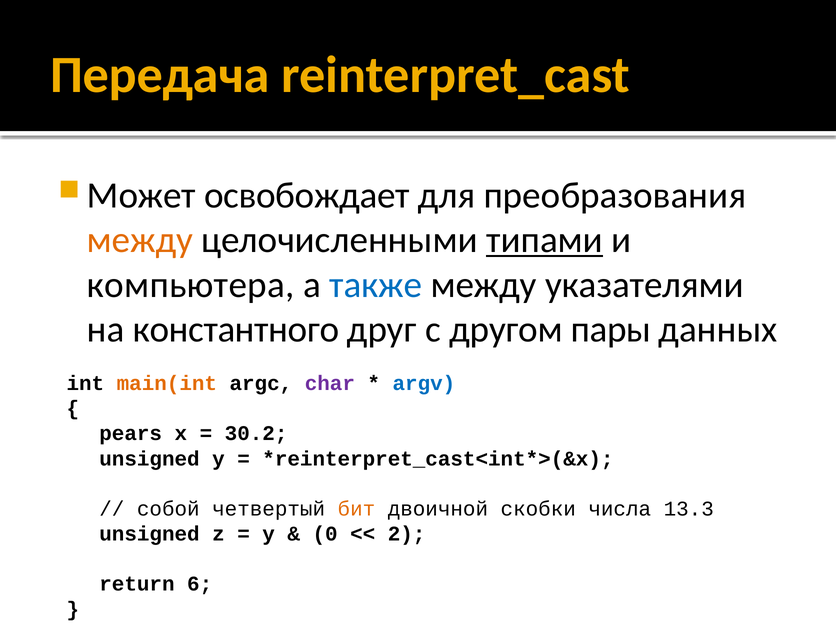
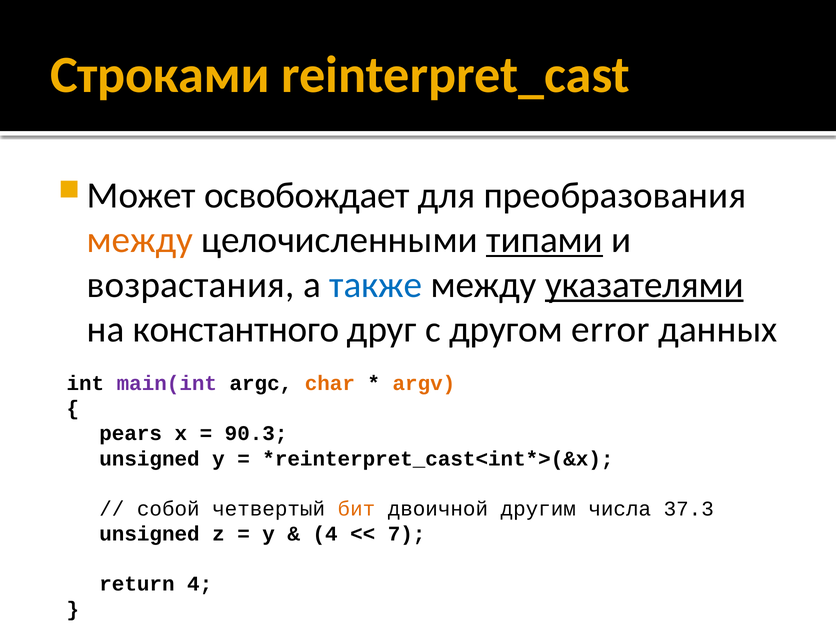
Передача: Передача -> Строками
компьютера: компьютера -> возрастания
указателями underline: none -> present
пары: пары -> error
main(int colour: orange -> purple
char colour: purple -> orange
argv colour: blue -> orange
30.2: 30.2 -> 90.3
скобки: скобки -> другим
13.3: 13.3 -> 37.3
0 at (325, 534): 0 -> 4
2: 2 -> 7
return 6: 6 -> 4
